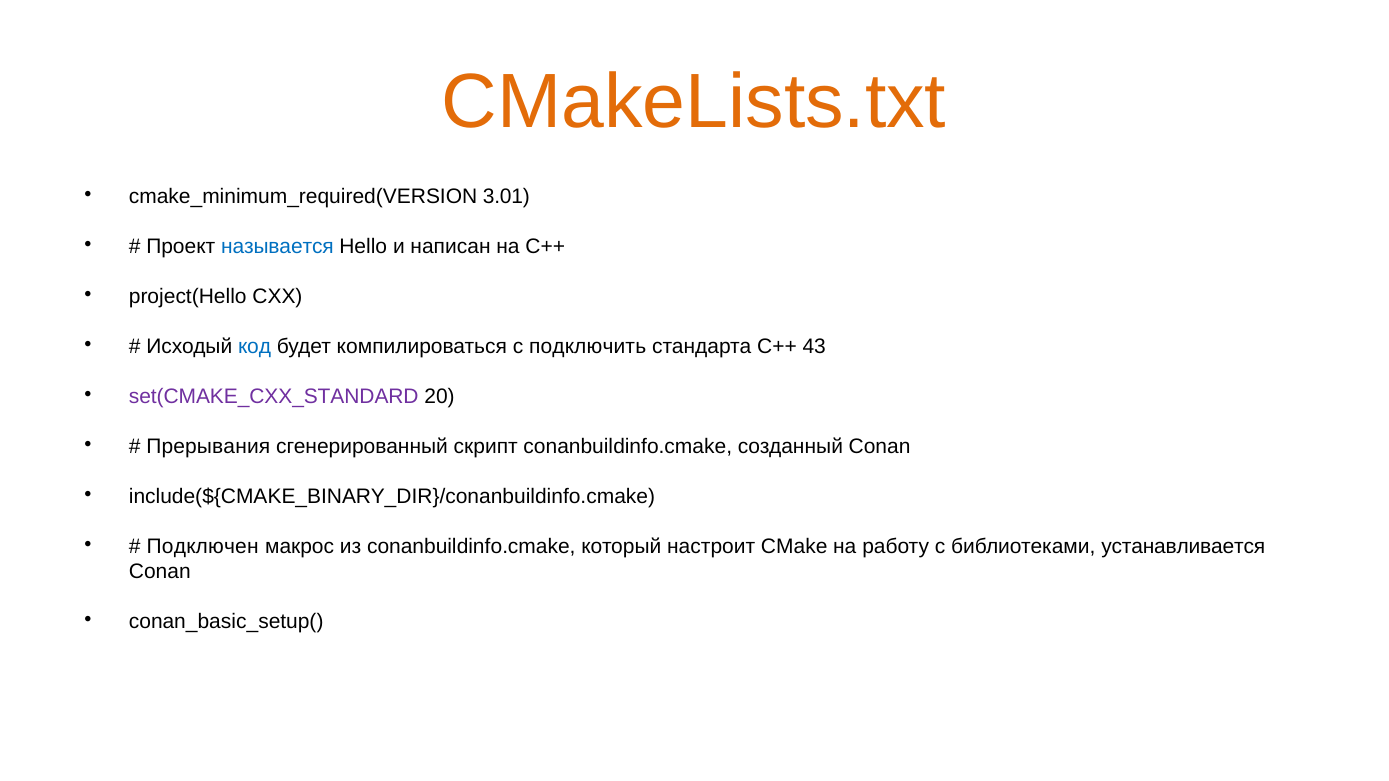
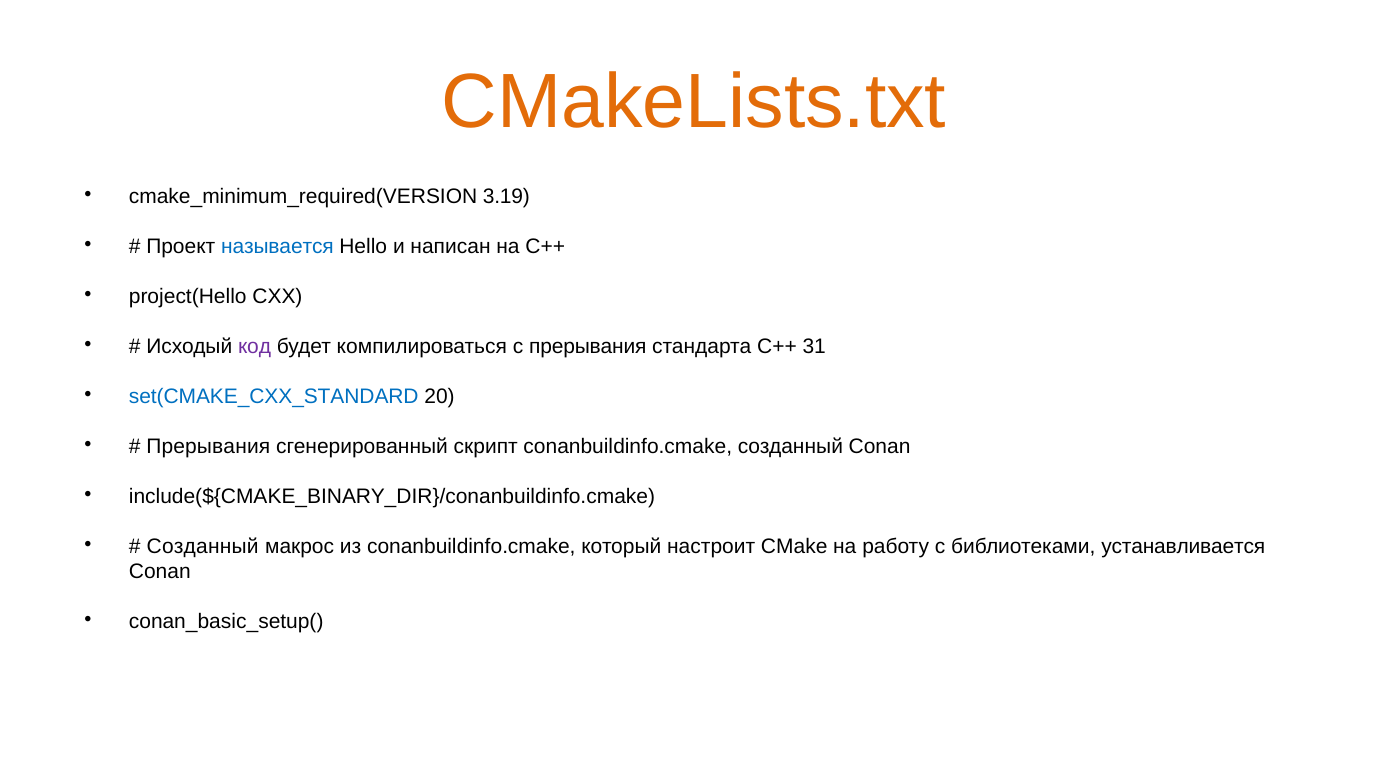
3.01: 3.01 -> 3.19
код colour: blue -> purple
с подключить: подключить -> прерывания
43: 43 -> 31
set(CMAKE_CXX_STANDARD colour: purple -> blue
Подключен at (203, 547): Подключен -> Созданный
